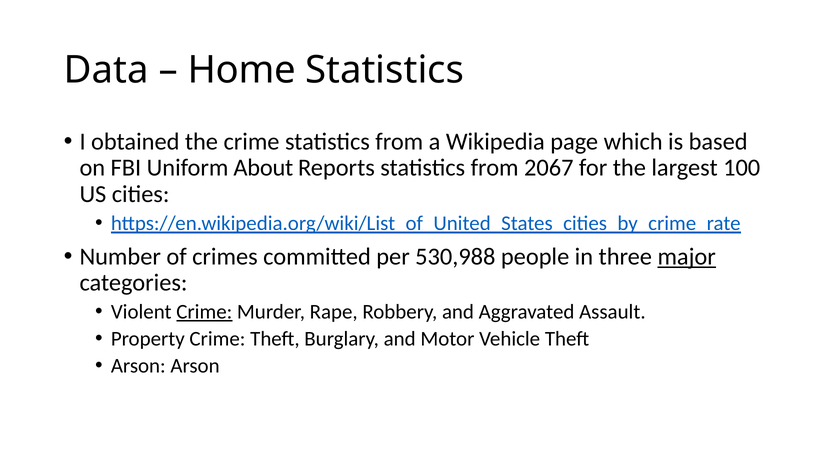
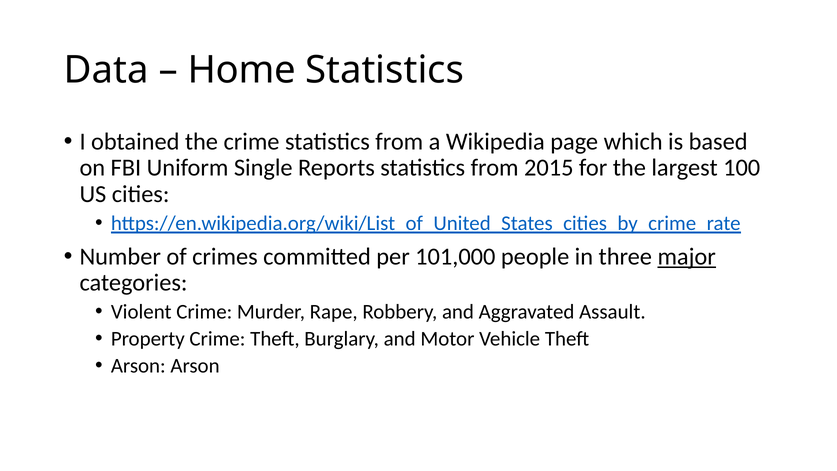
About: About -> Single
2067: 2067 -> 2015
530,988: 530,988 -> 101,000
Crime at (204, 312) underline: present -> none
